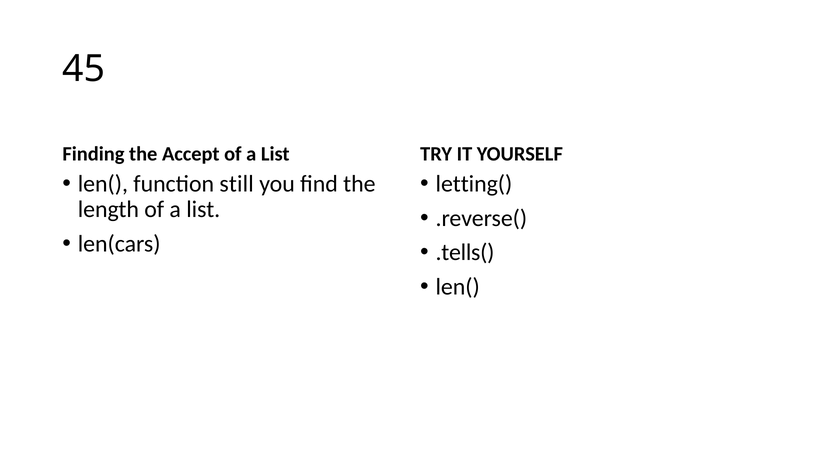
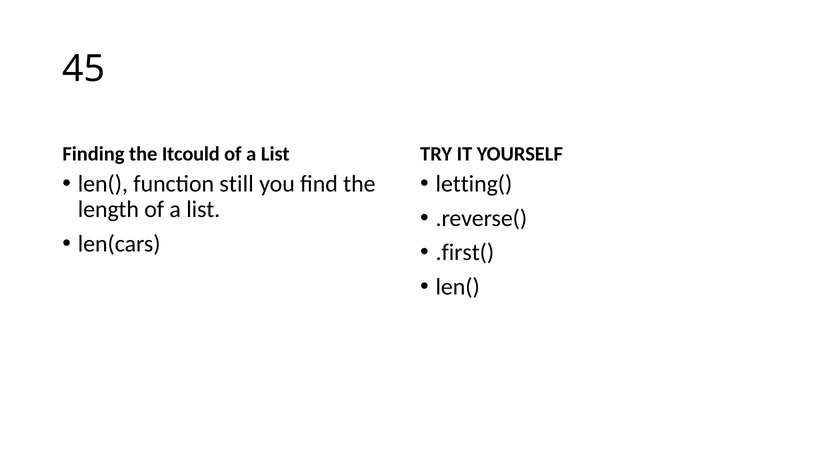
Accept: Accept -> Itcould
.tells(: .tells( -> .first(
